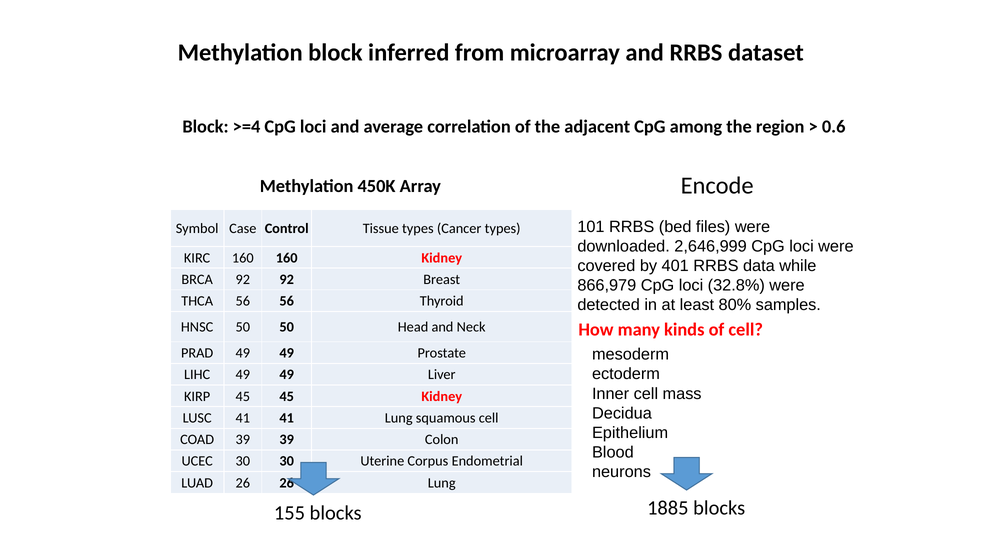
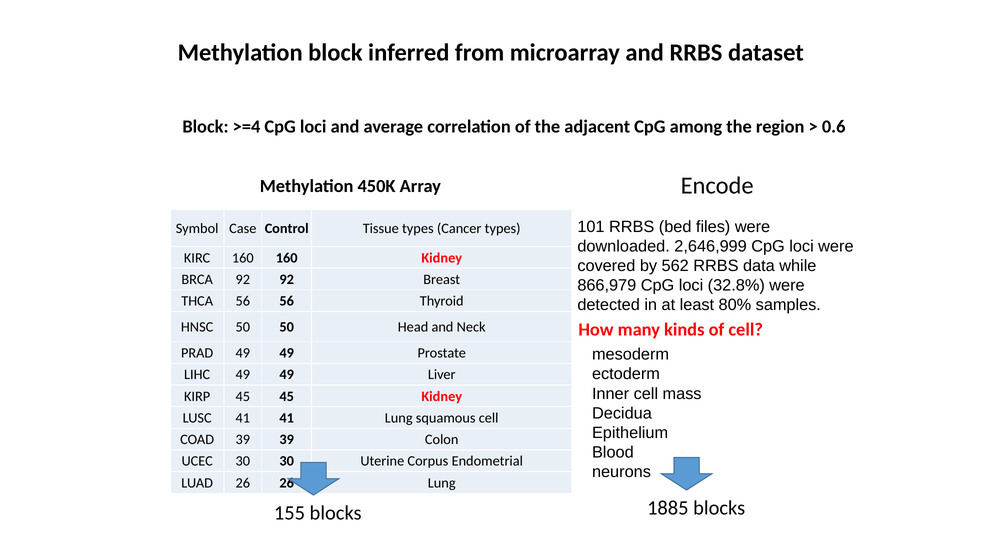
401: 401 -> 562
